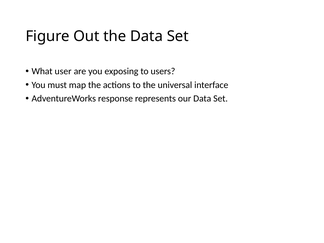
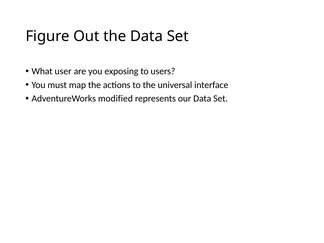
response: response -> modified
